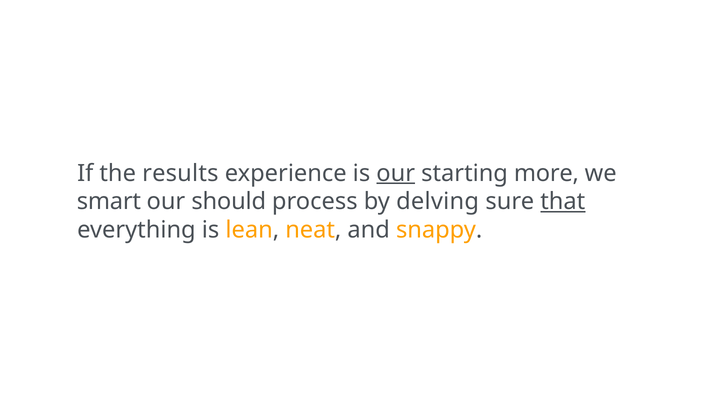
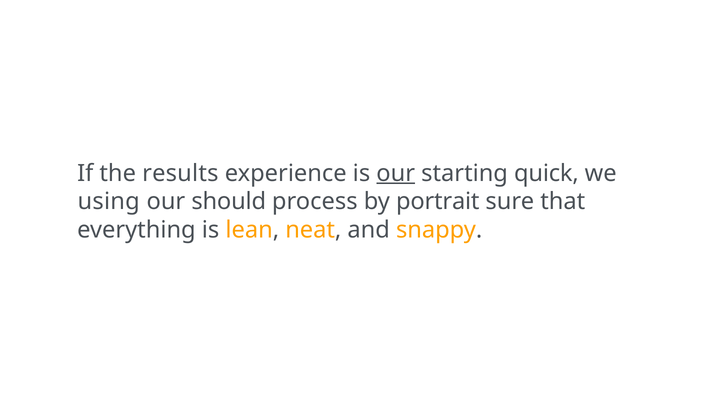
more: more -> quick
smart: smart -> using
delving: delving -> portrait
that underline: present -> none
